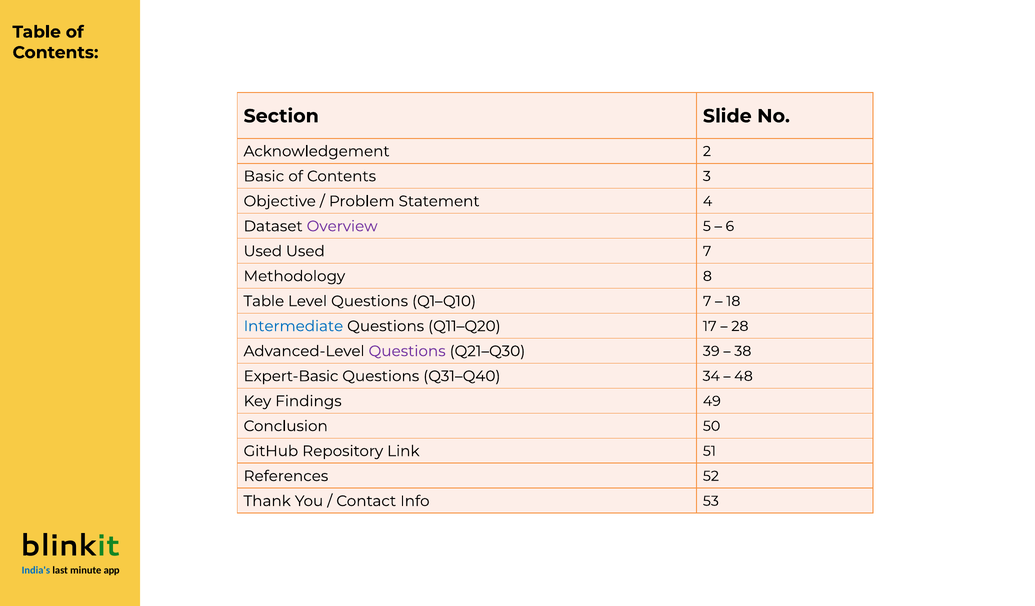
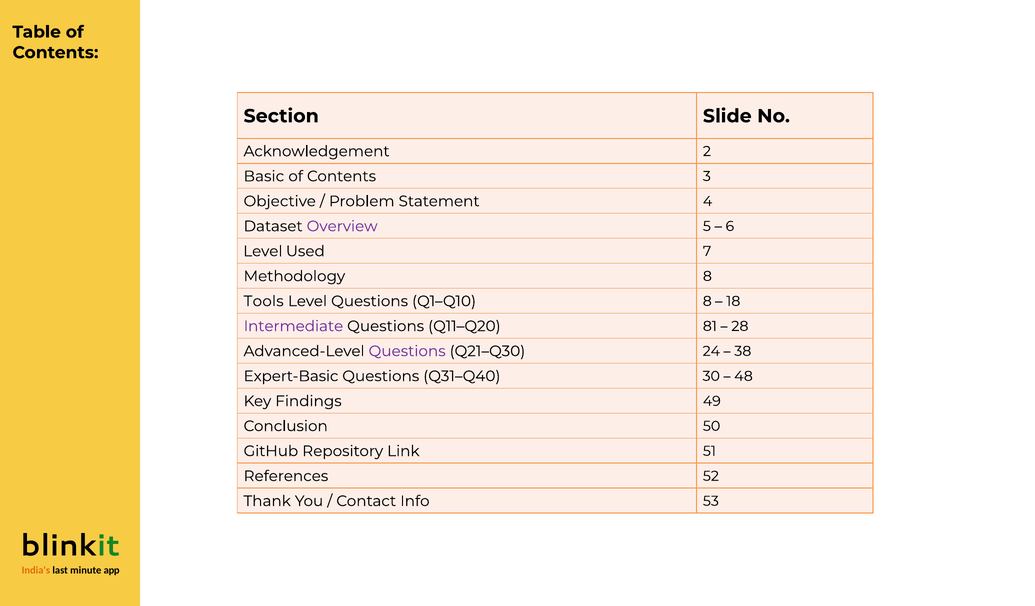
Used at (263, 251): Used -> Level
Table at (264, 301): Table -> Tools
Q1–Q10 7: 7 -> 8
Intermediate colour: blue -> purple
17: 17 -> 81
39: 39 -> 24
34: 34 -> 30
India's colour: blue -> orange
